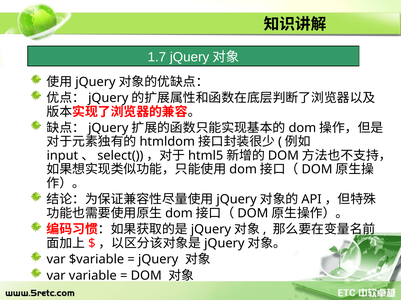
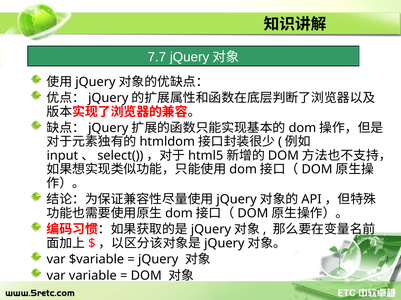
1.7: 1.7 -> 7.7
